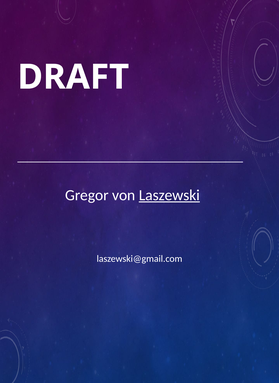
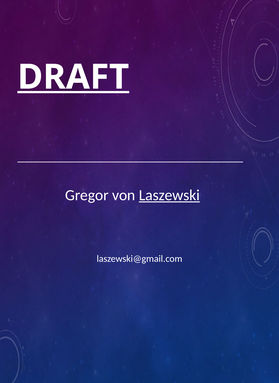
DRAFT underline: none -> present
